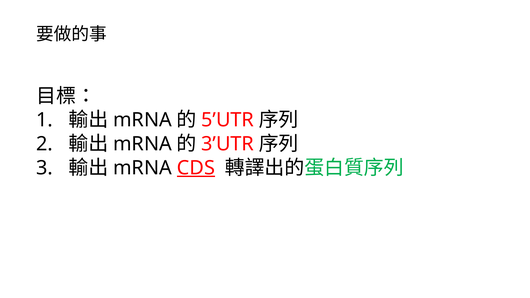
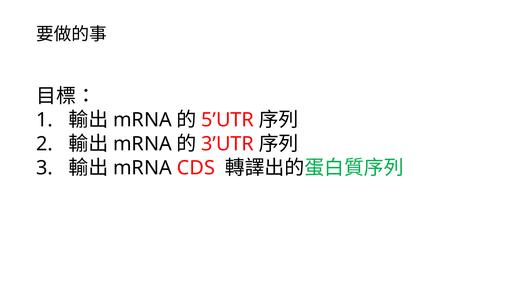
CDS underline: present -> none
